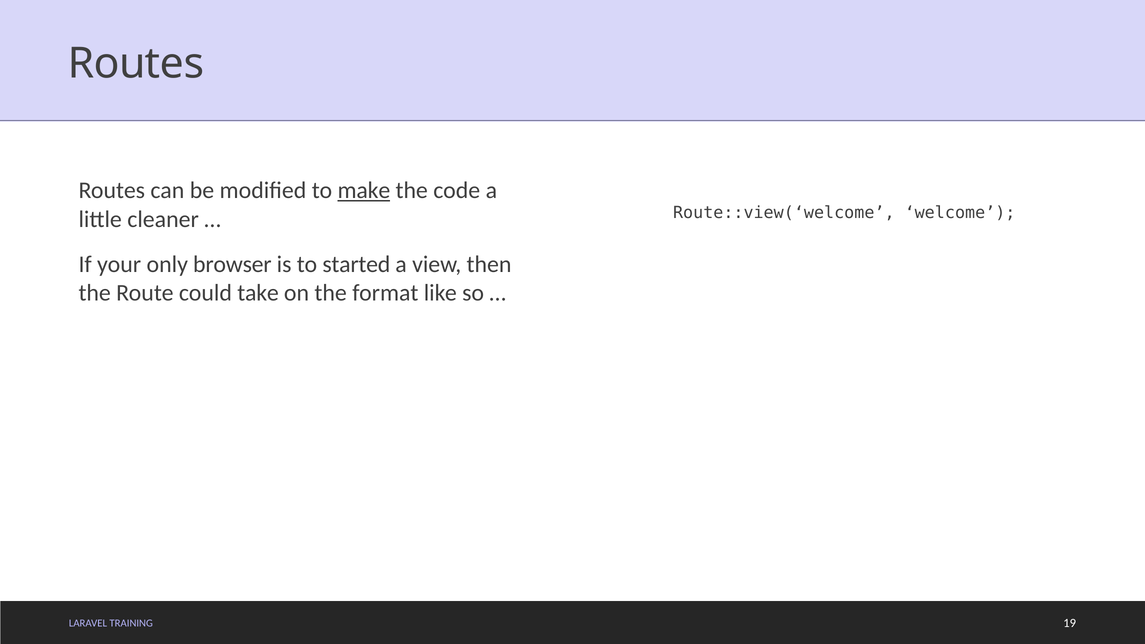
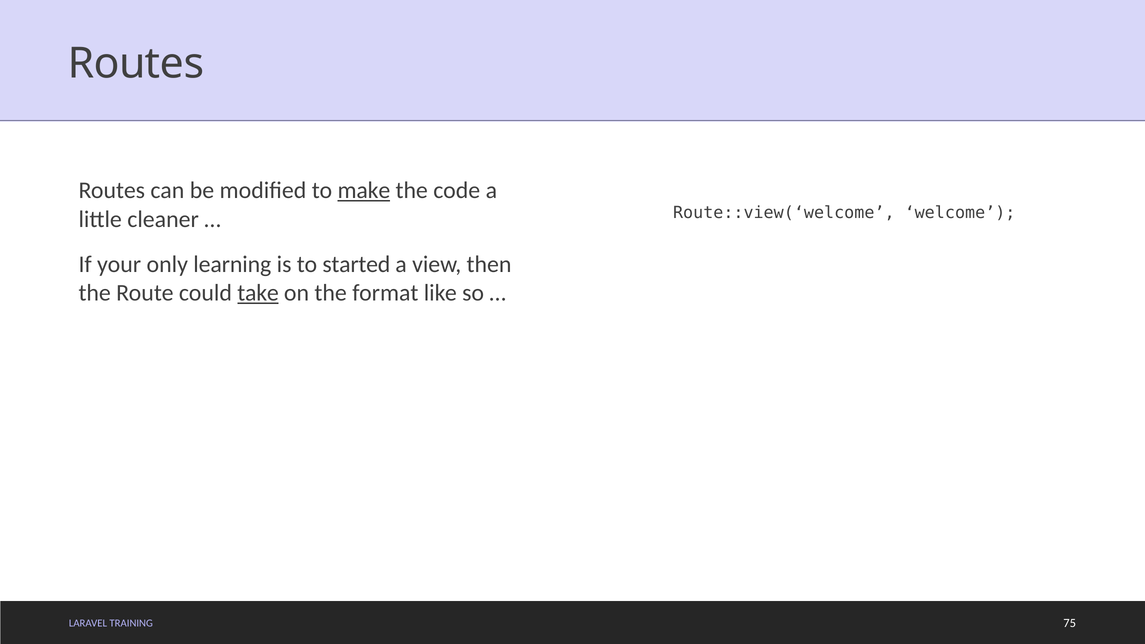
browser: browser -> learning
take underline: none -> present
19: 19 -> 75
